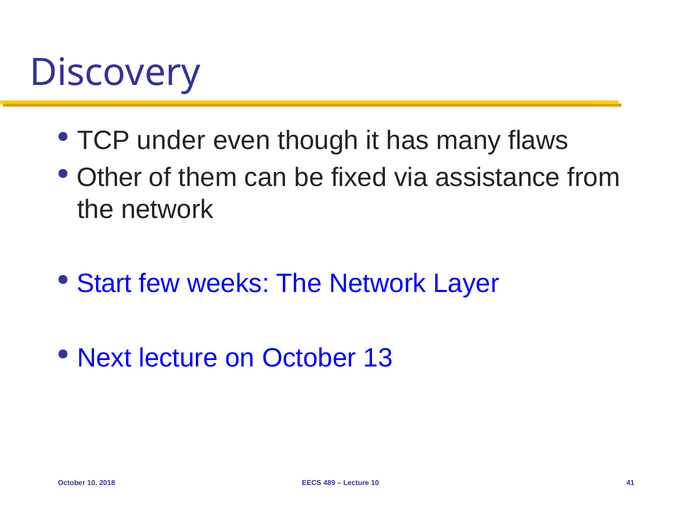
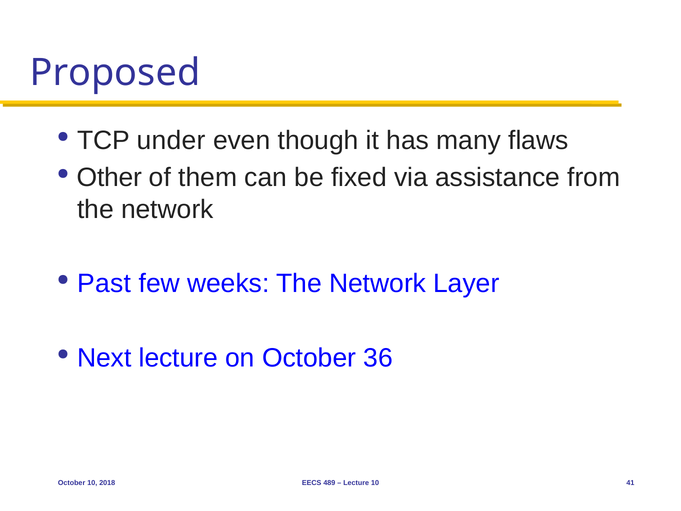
Discovery: Discovery -> Proposed
Start: Start -> Past
13: 13 -> 36
